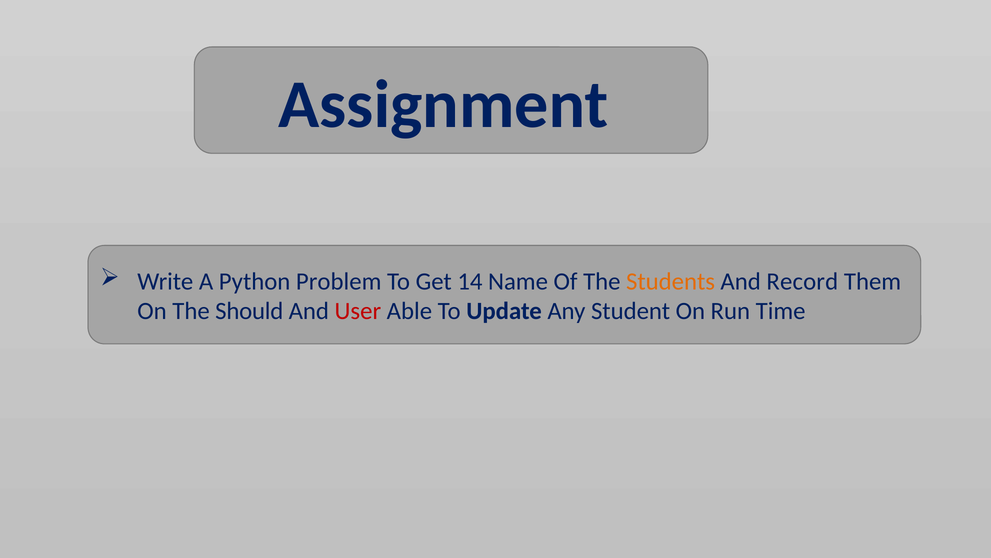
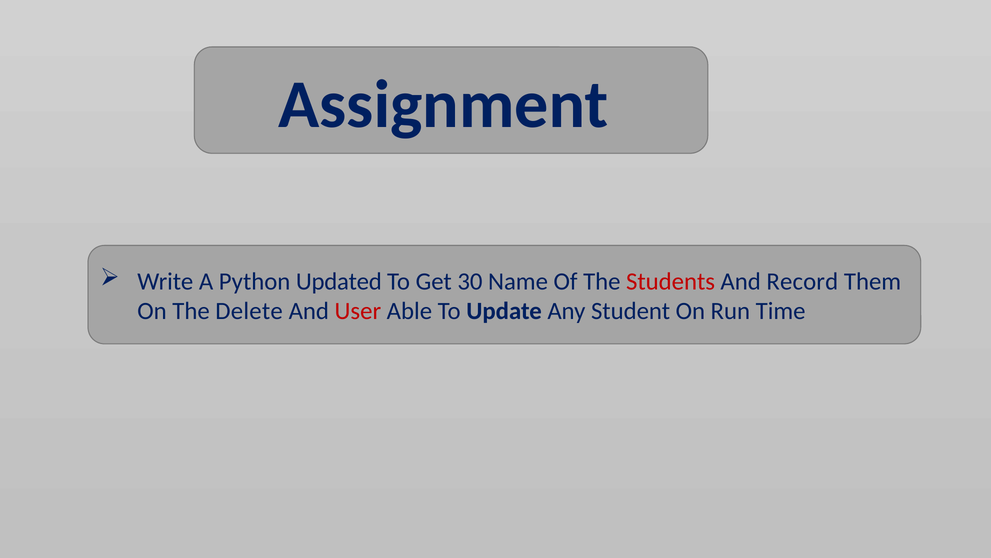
Problem: Problem -> Updated
14: 14 -> 30
Students colour: orange -> red
Should: Should -> Delete
